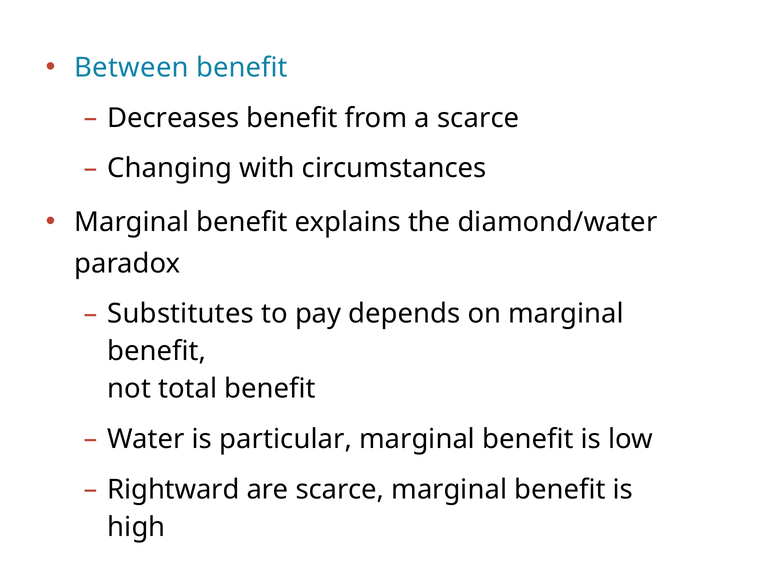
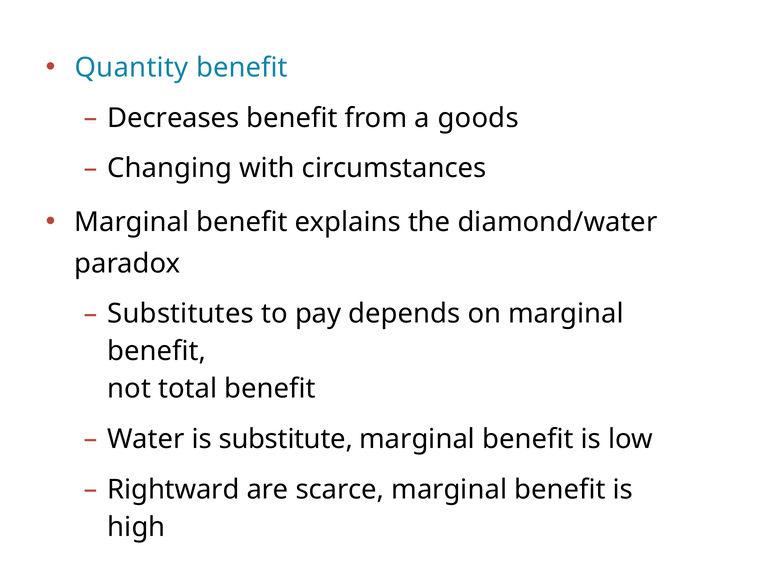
Between: Between -> Quantity
a scarce: scarce -> goods
particular: particular -> substitute
